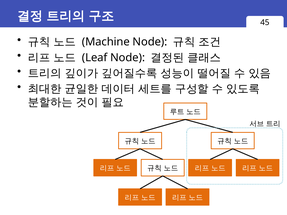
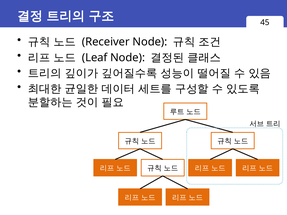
Machine: Machine -> Receiver
